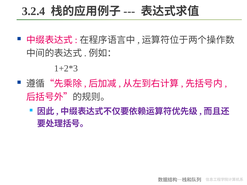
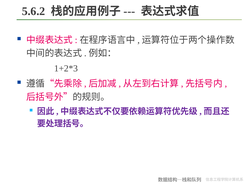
3.2.4: 3.2.4 -> 5.6.2
